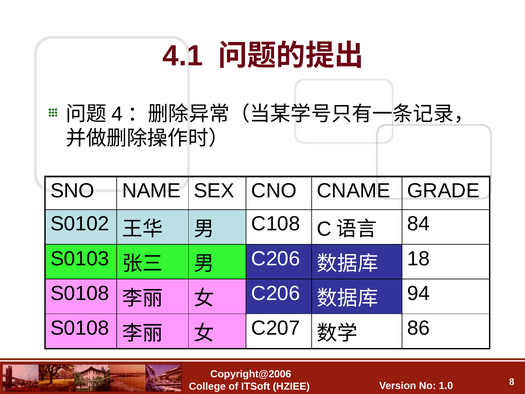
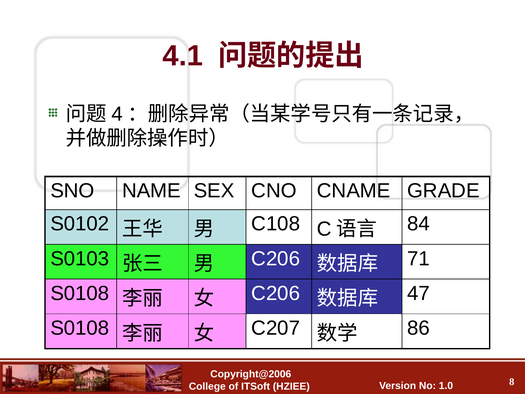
18: 18 -> 71
94: 94 -> 47
